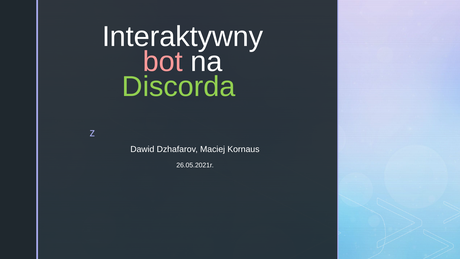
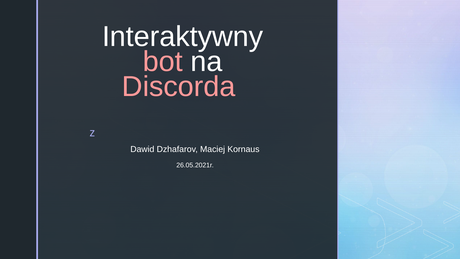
Discorda colour: light green -> pink
